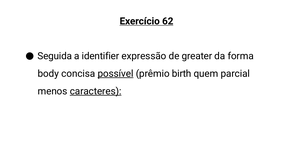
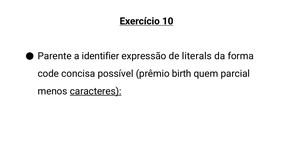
62: 62 -> 10
Seguida: Seguida -> Parente
greater: greater -> literals
body: body -> code
possível underline: present -> none
